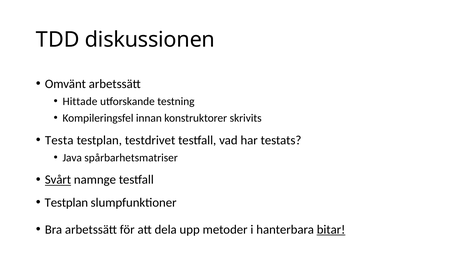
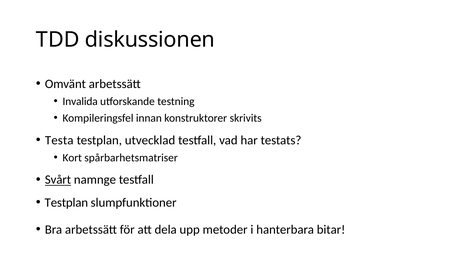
Hittade: Hittade -> Invalida
testdrivet: testdrivet -> utvecklad
Java: Java -> Kort
bitar underline: present -> none
